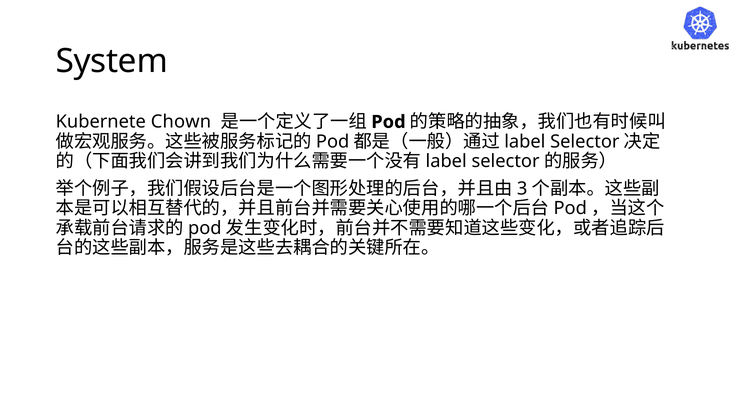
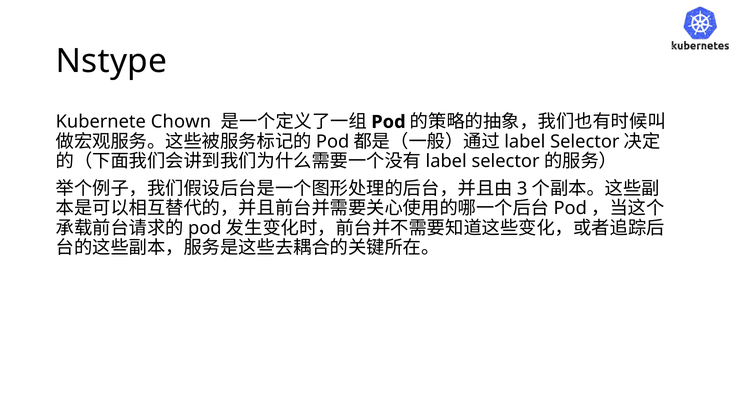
System: System -> Nstype
